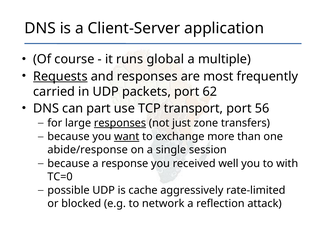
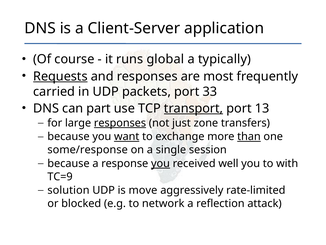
multiple: multiple -> typically
62: 62 -> 33
transport underline: none -> present
56: 56 -> 13
than underline: none -> present
abide/response: abide/response -> some/response
you at (160, 163) underline: none -> present
TC=0: TC=0 -> TC=9
possible: possible -> solution
cache: cache -> move
